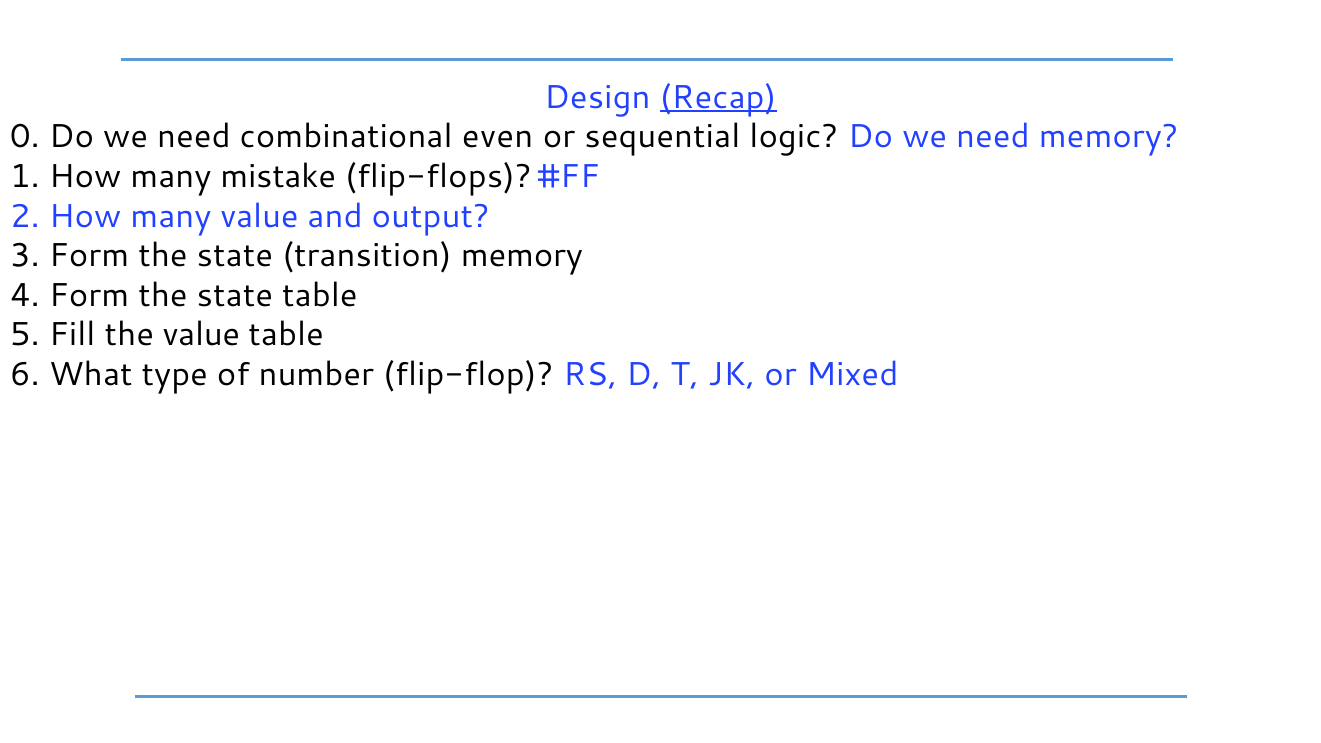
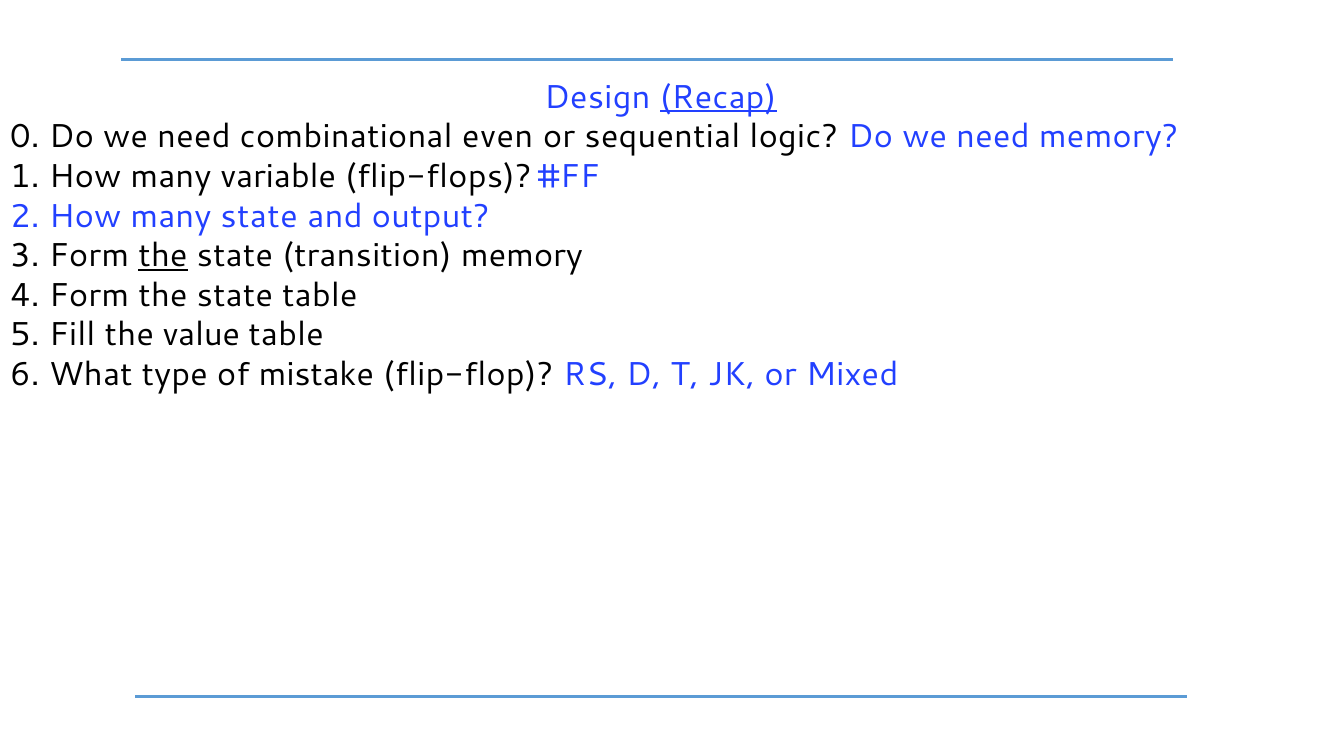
mistake: mistake -> variable
many value: value -> state
the at (163, 256) underline: none -> present
number: number -> mistake
